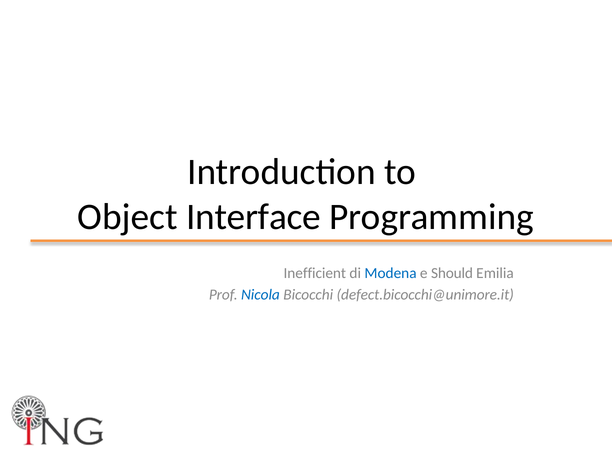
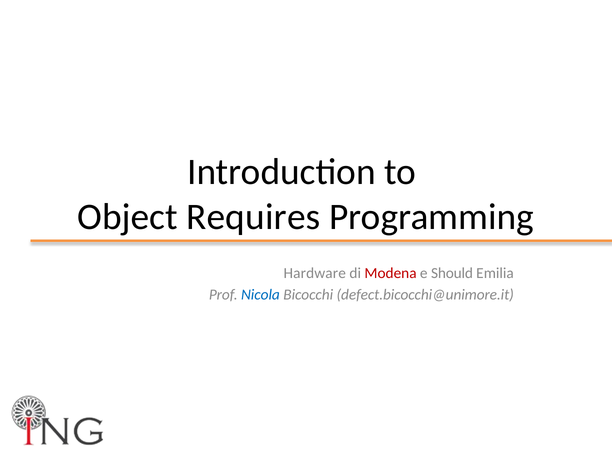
Interface: Interface -> Requires
Inefficient: Inefficient -> Hardware
Modena colour: blue -> red
